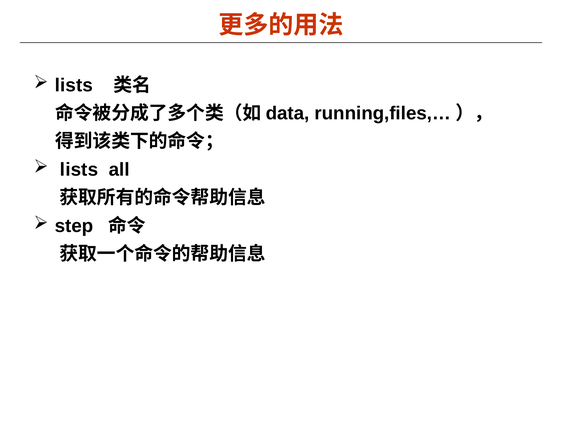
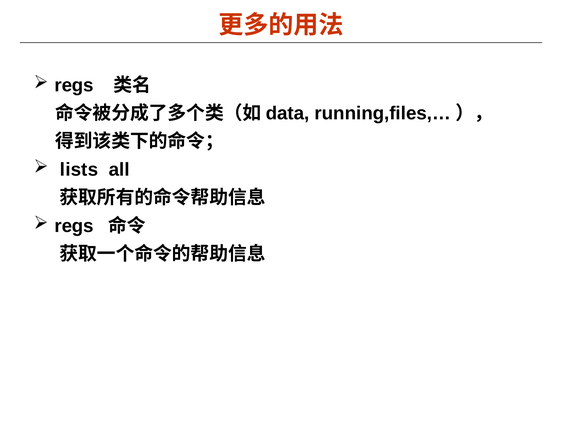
lists at (74, 85): lists -> regs
step at (74, 226): step -> regs
